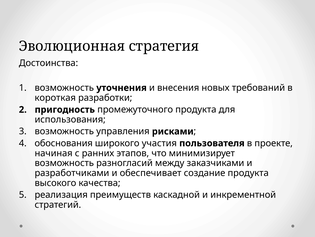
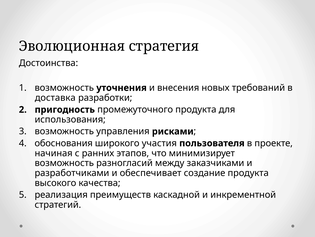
короткая: короткая -> доставка
